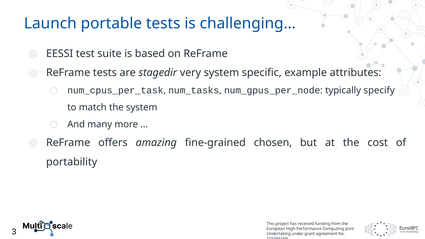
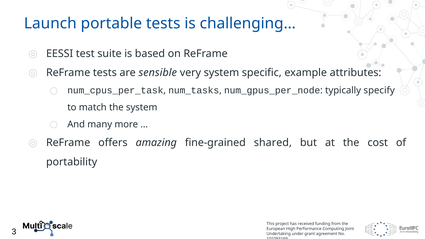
stagedir: stagedir -> sensible
chosen: chosen -> shared
